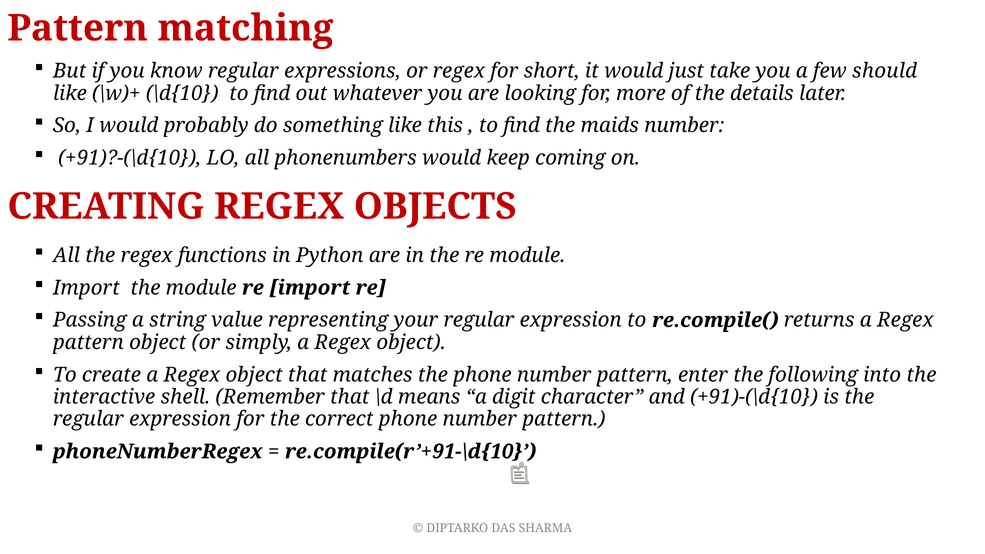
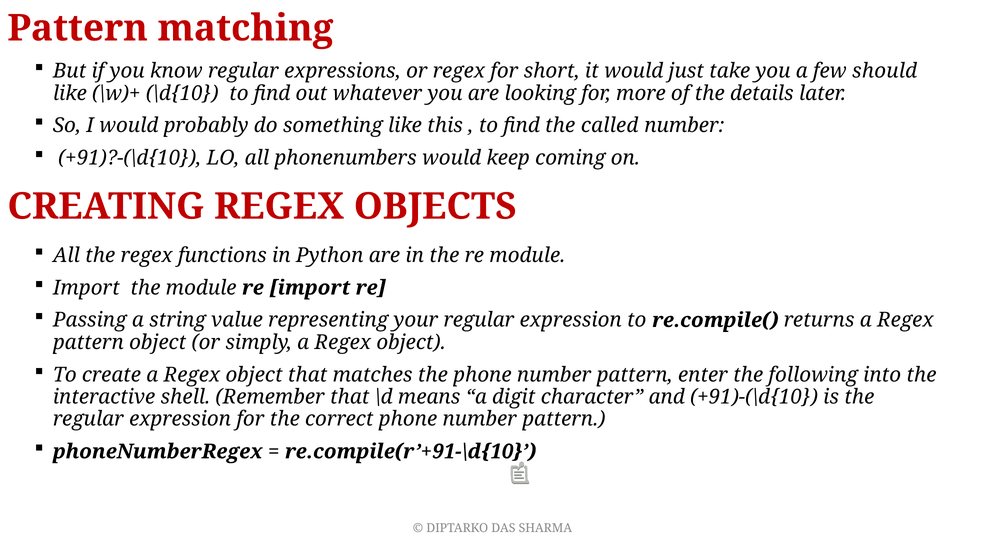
maids: maids -> called
